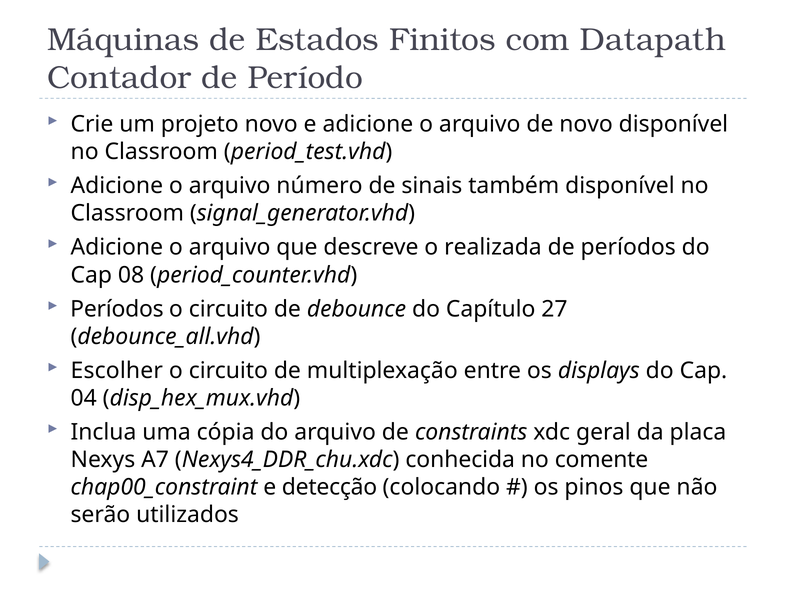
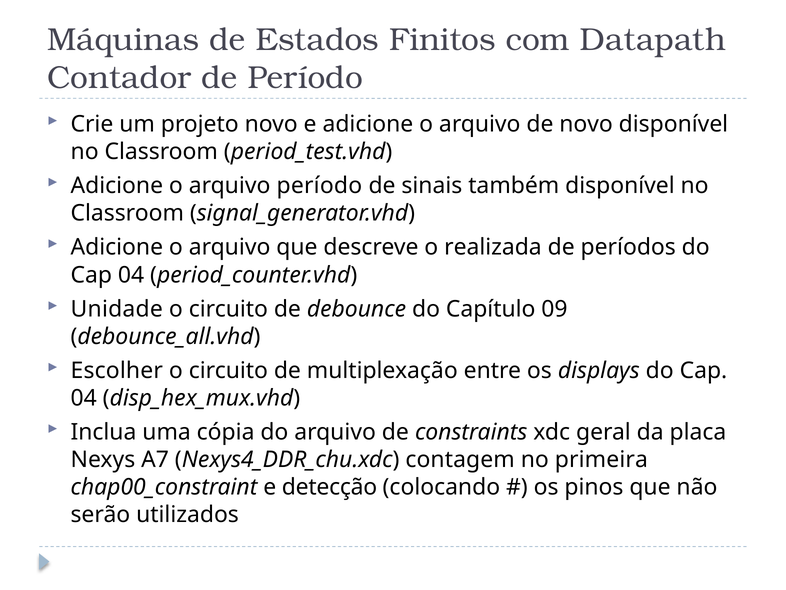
arquivo número: número -> período
08 at (131, 275): 08 -> 04
Períodos at (117, 309): Períodos -> Unidade
27: 27 -> 09
conhecida: conhecida -> contagem
comente: comente -> primeira
